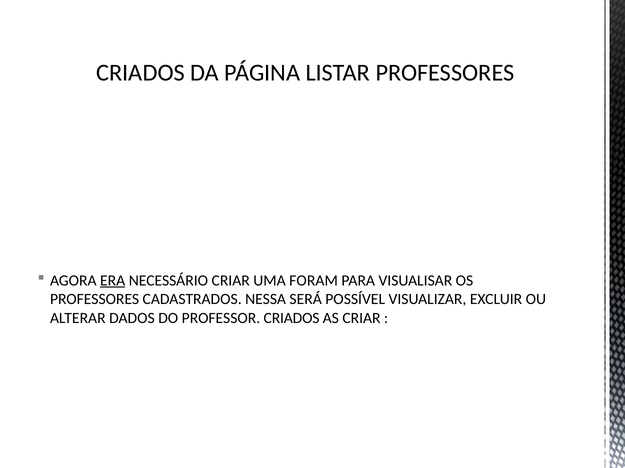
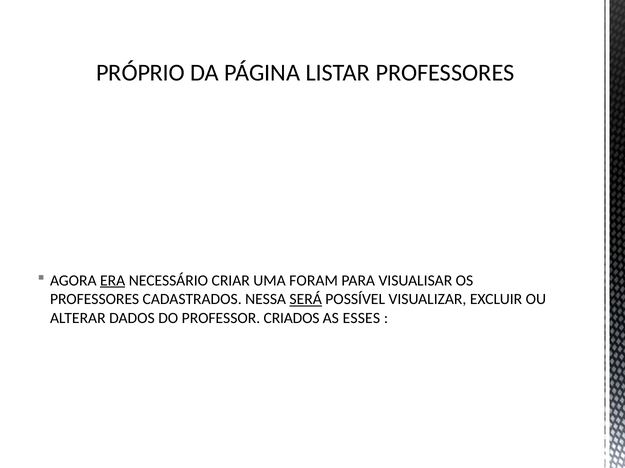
CRIADOS at (140, 73): CRIADOS -> PRÓPRIO
SERÁ underline: none -> present
AS CRIAR: CRIAR -> ESSES
